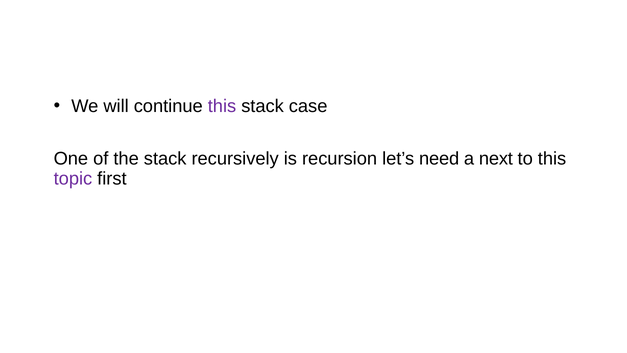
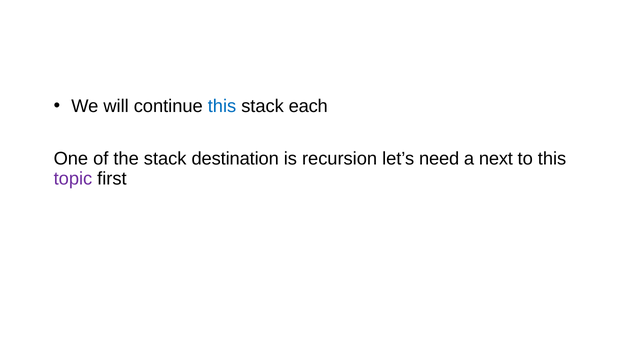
this at (222, 106) colour: purple -> blue
case: case -> each
recursively: recursively -> destination
